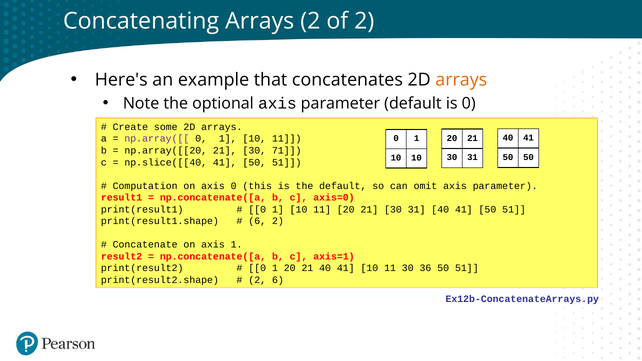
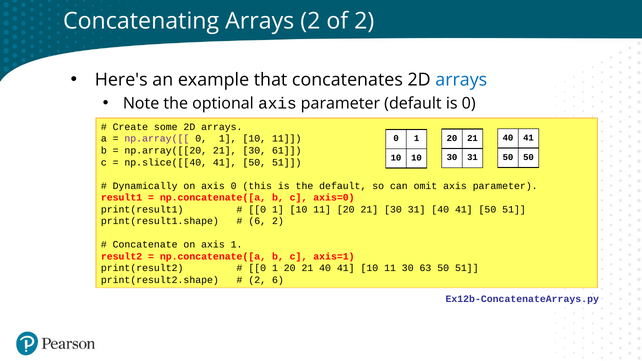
arrays at (461, 80) colour: orange -> blue
71: 71 -> 61
Computation: Computation -> Dynamically
36: 36 -> 63
